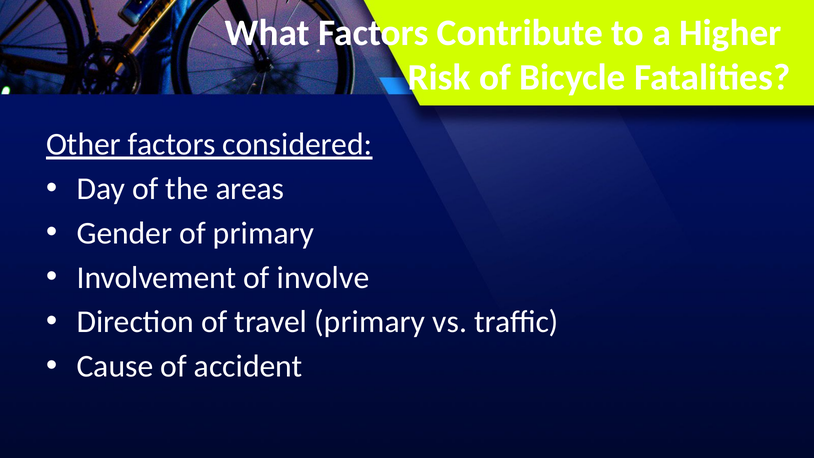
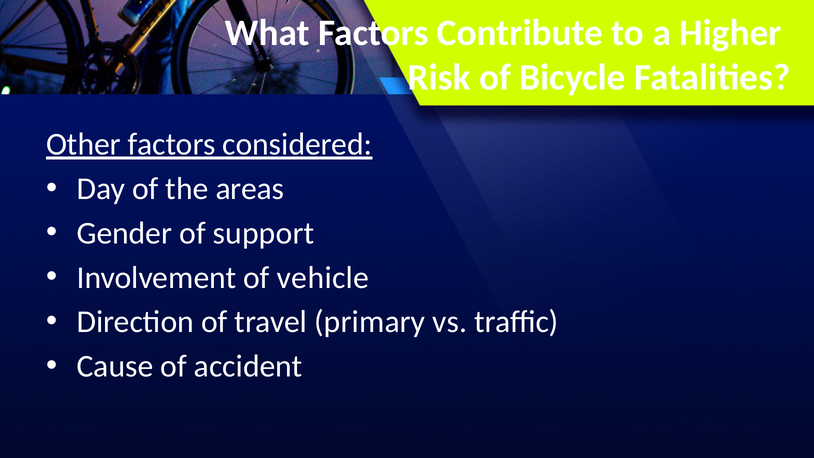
of primary: primary -> support
involve: involve -> vehicle
